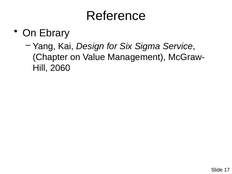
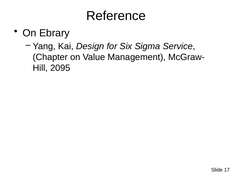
2060: 2060 -> 2095
